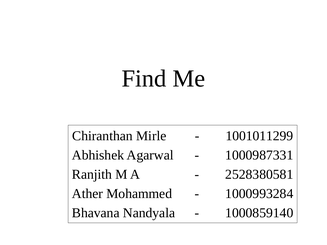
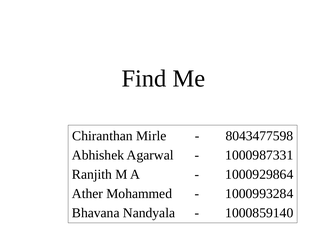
1001011299: 1001011299 -> 8043477598
2528380581: 2528380581 -> 1000929864
